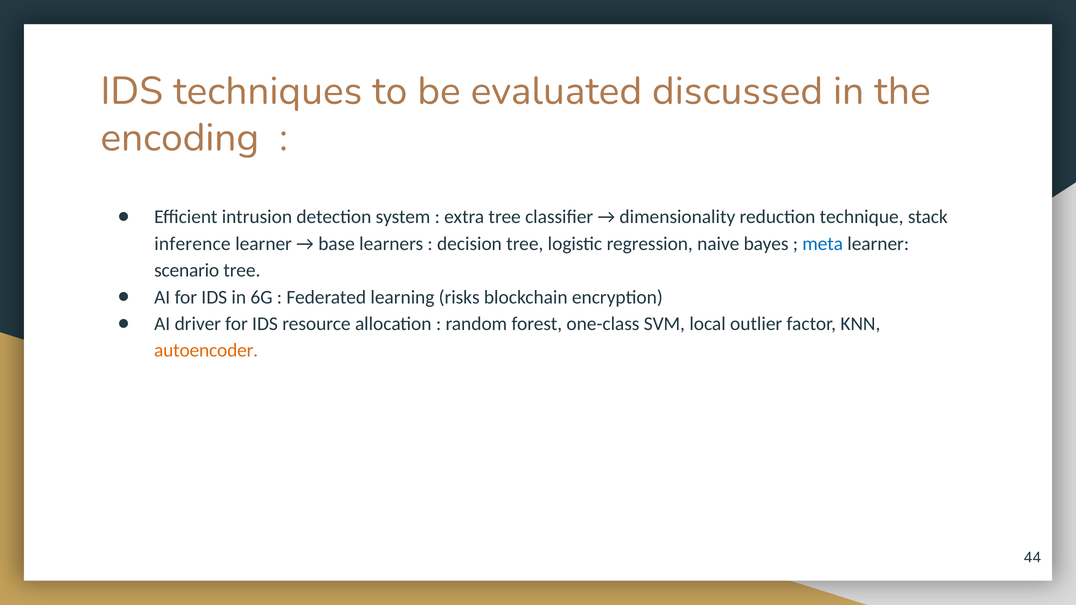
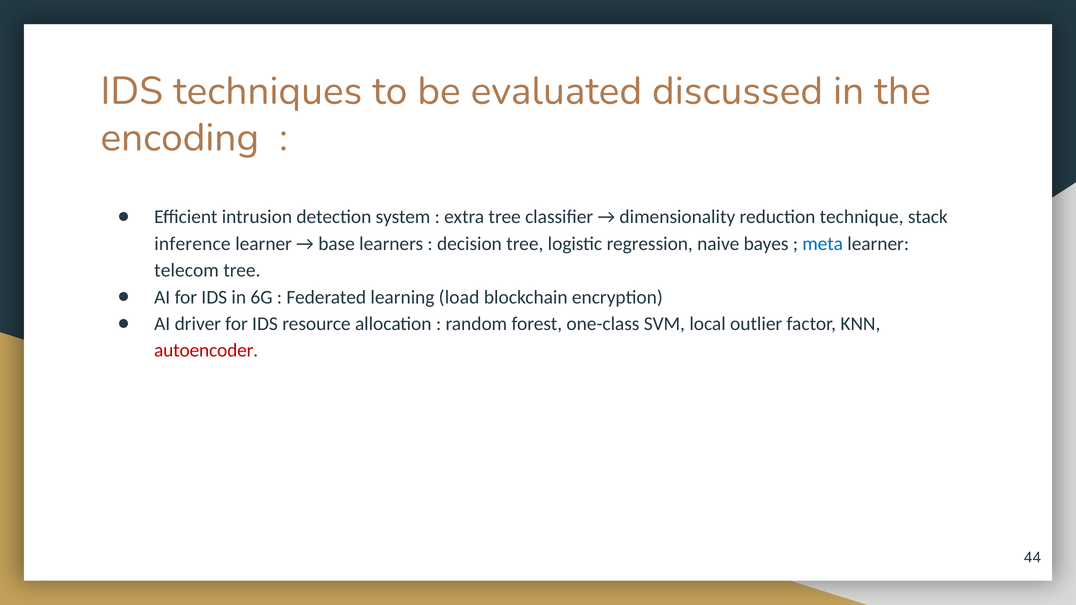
scenario: scenario -> telecom
risks: risks -> load
autoencoder colour: orange -> red
